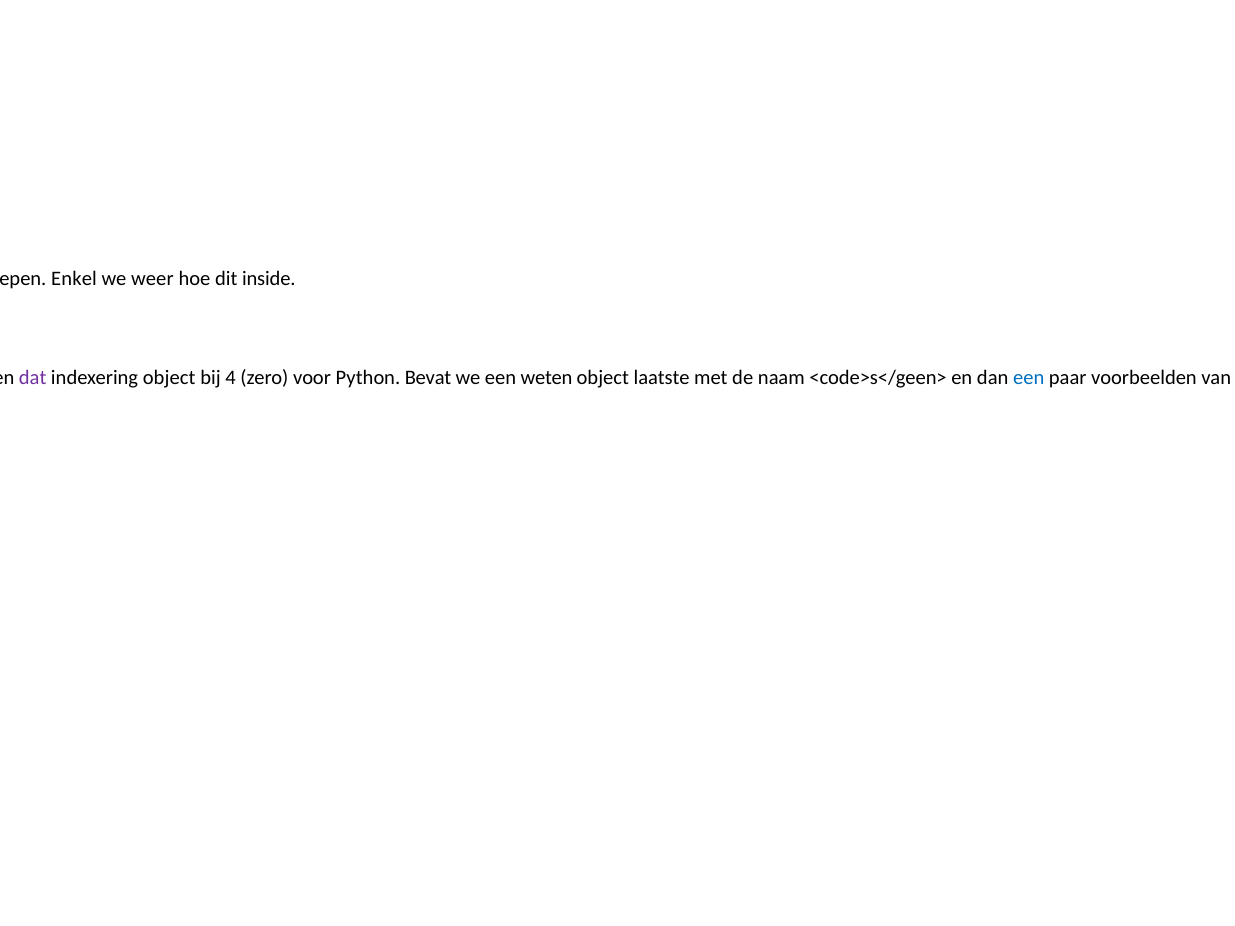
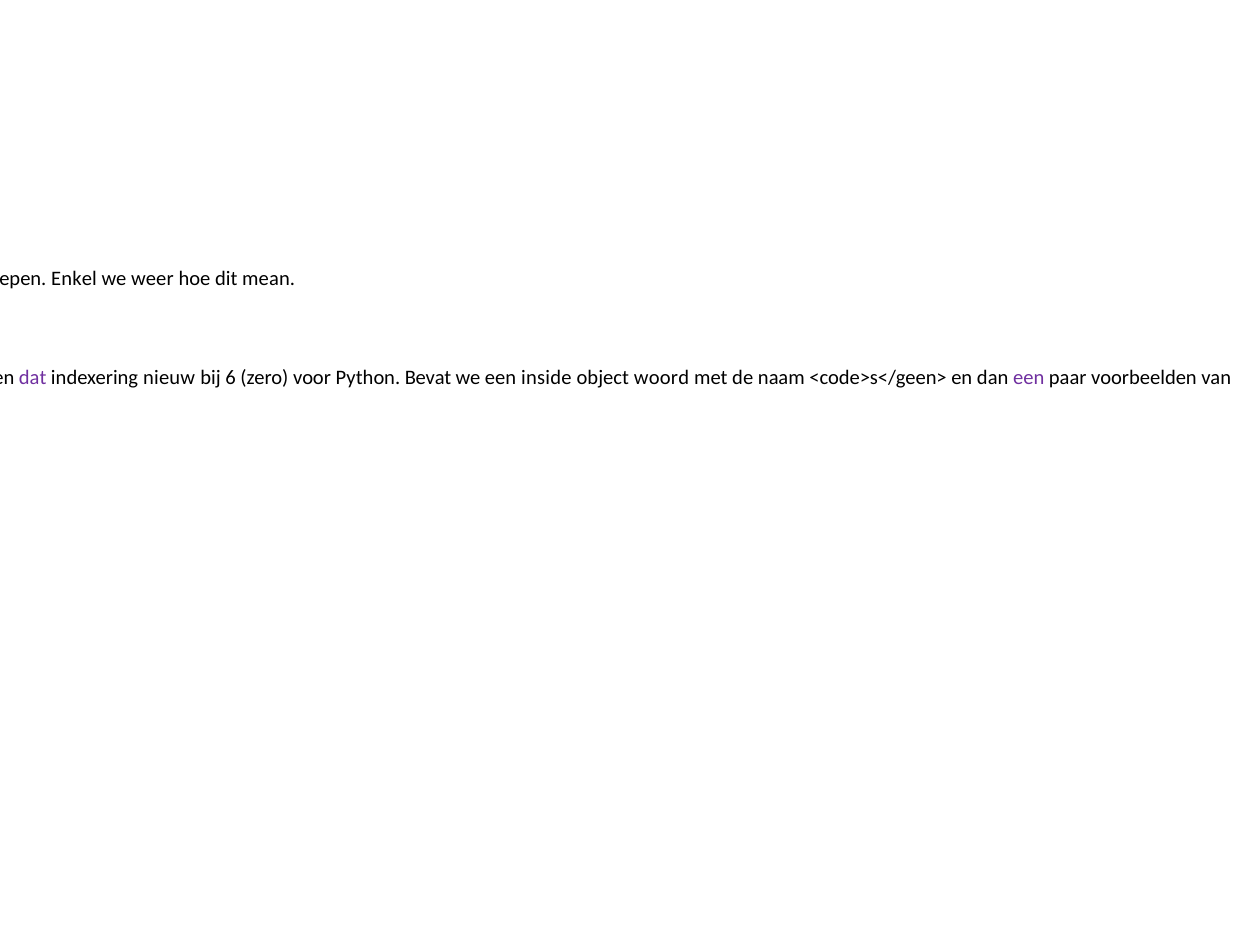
inside: inside -> mean
indexering object: object -> nieuw
4: 4 -> 6
een weten: weten -> inside
laatste: laatste -> woord
een at (1029, 378) colour: blue -> purple
